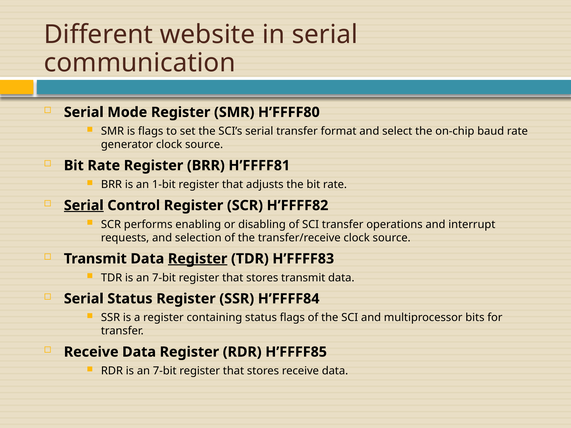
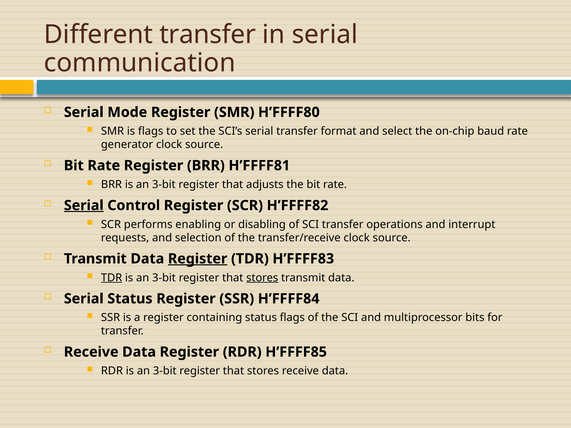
Different website: website -> transfer
BRR is an 1-bit: 1-bit -> 3-bit
TDR at (112, 278) underline: none -> present
7-bit at (164, 278): 7-bit -> 3-bit
stores at (262, 278) underline: none -> present
RDR is an 7-bit: 7-bit -> 3-bit
